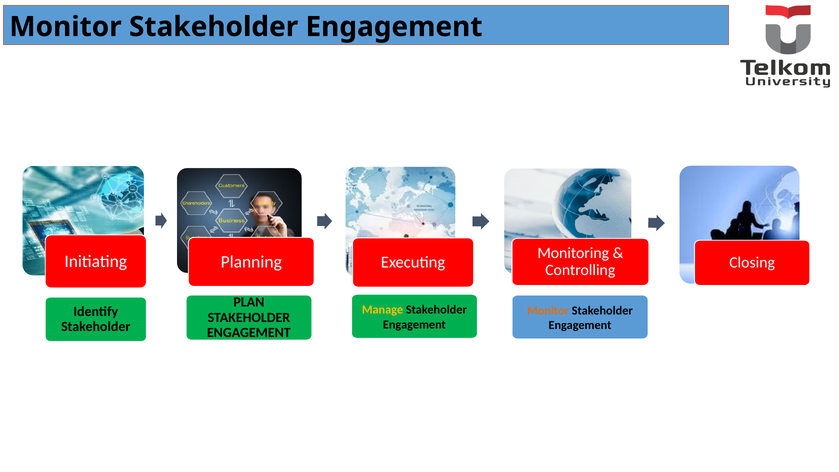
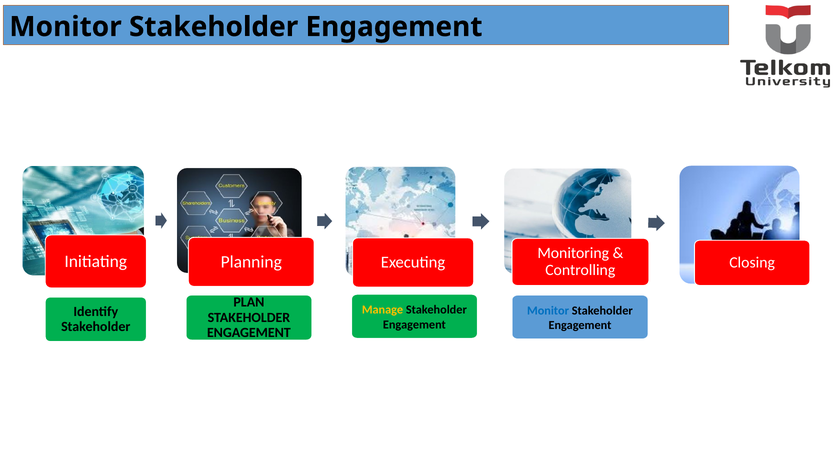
Monitor at (548, 310) colour: orange -> blue
